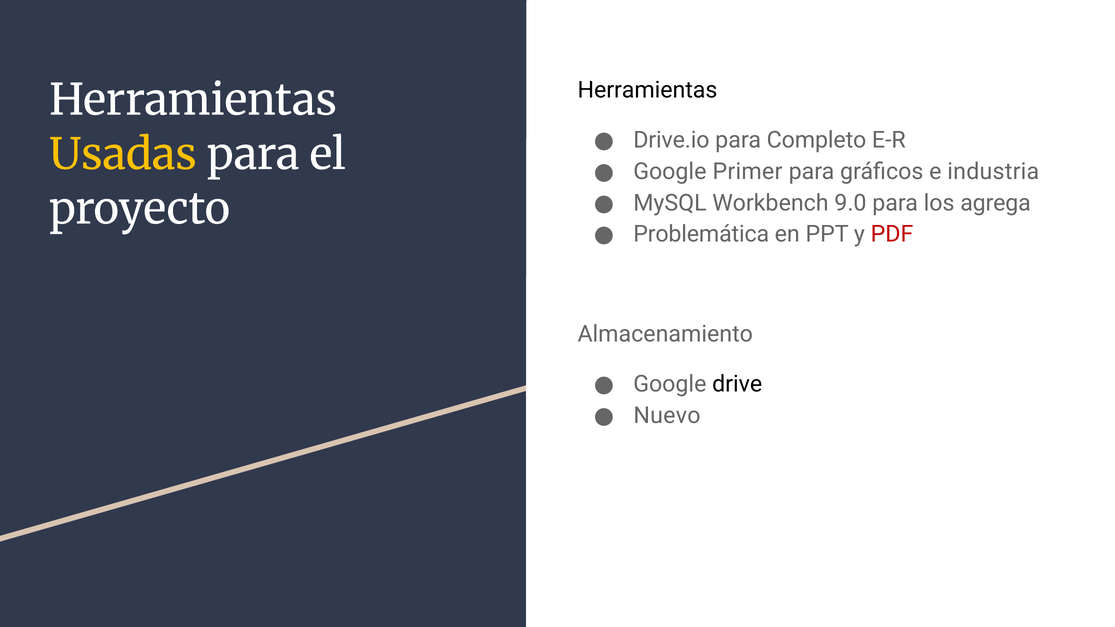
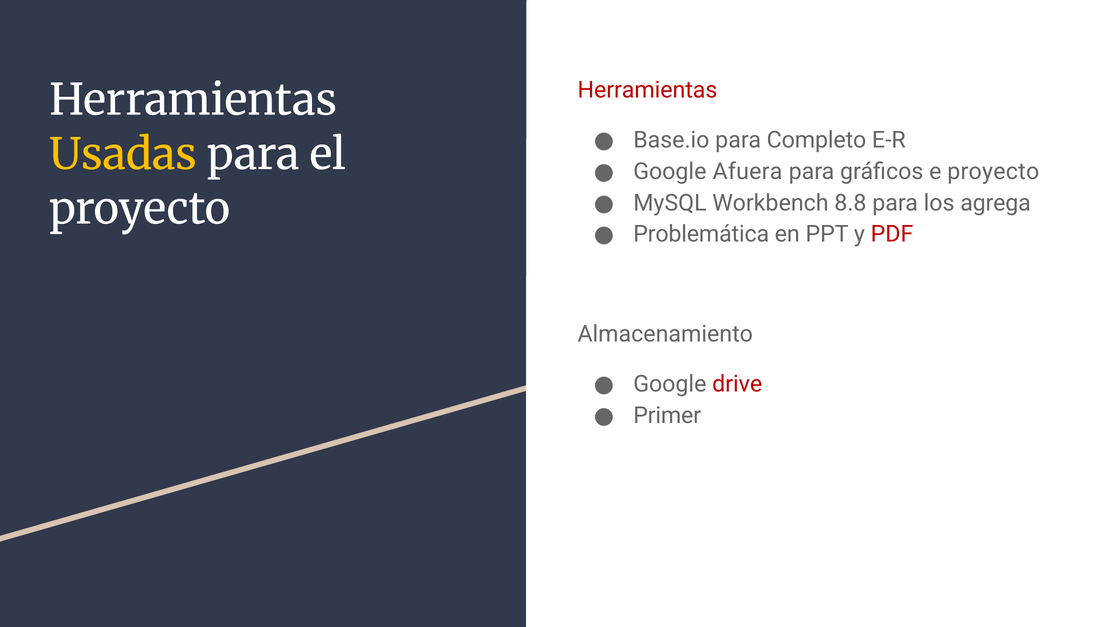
Herramientas at (647, 90) colour: black -> red
Drive.io: Drive.io -> Base.io
Primer: Primer -> Afuera
e industria: industria -> proyecto
9.0: 9.0 -> 8.8
drive colour: black -> red
Nuevo: Nuevo -> Primer
